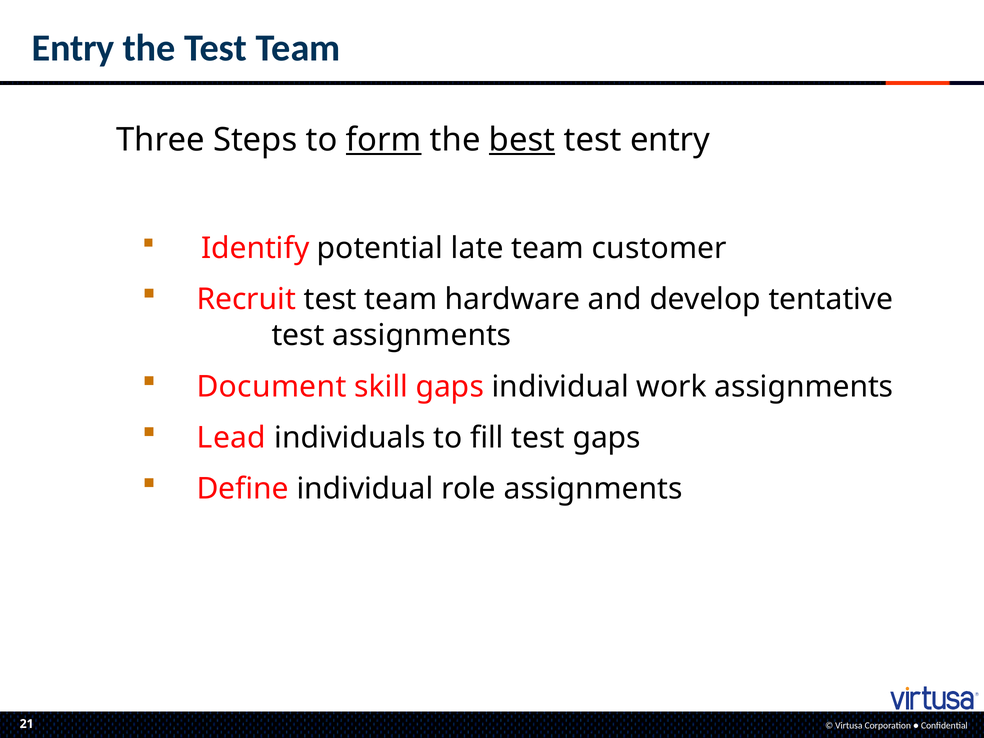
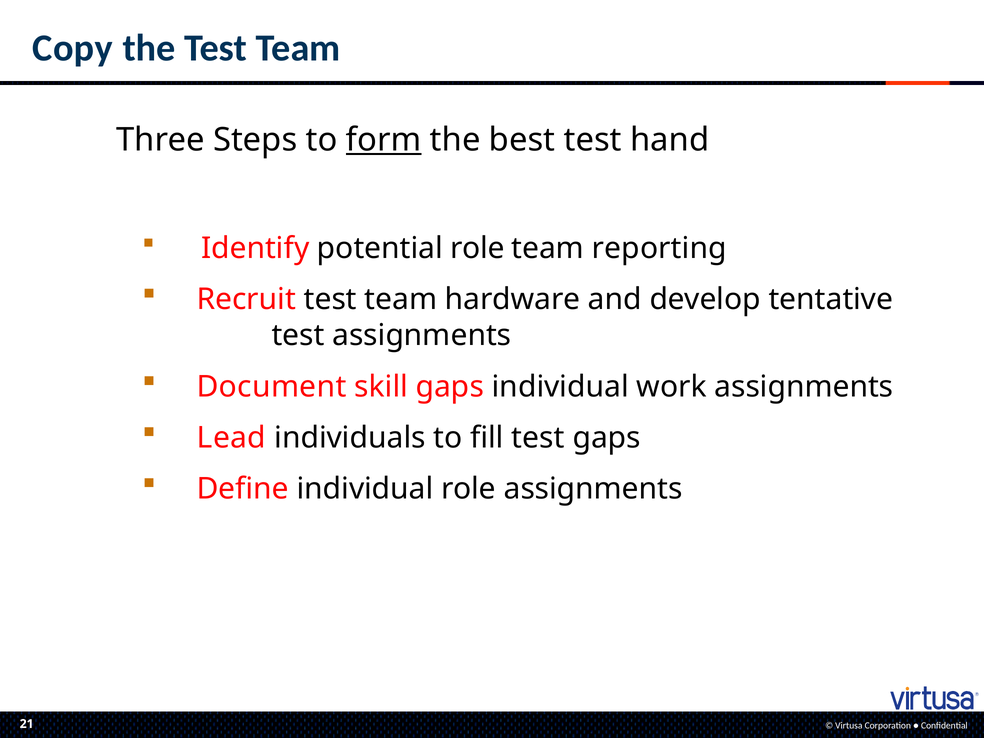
Entry at (73, 48): Entry -> Copy
best underline: present -> none
test entry: entry -> hand
potential late: late -> role
customer: customer -> reporting
